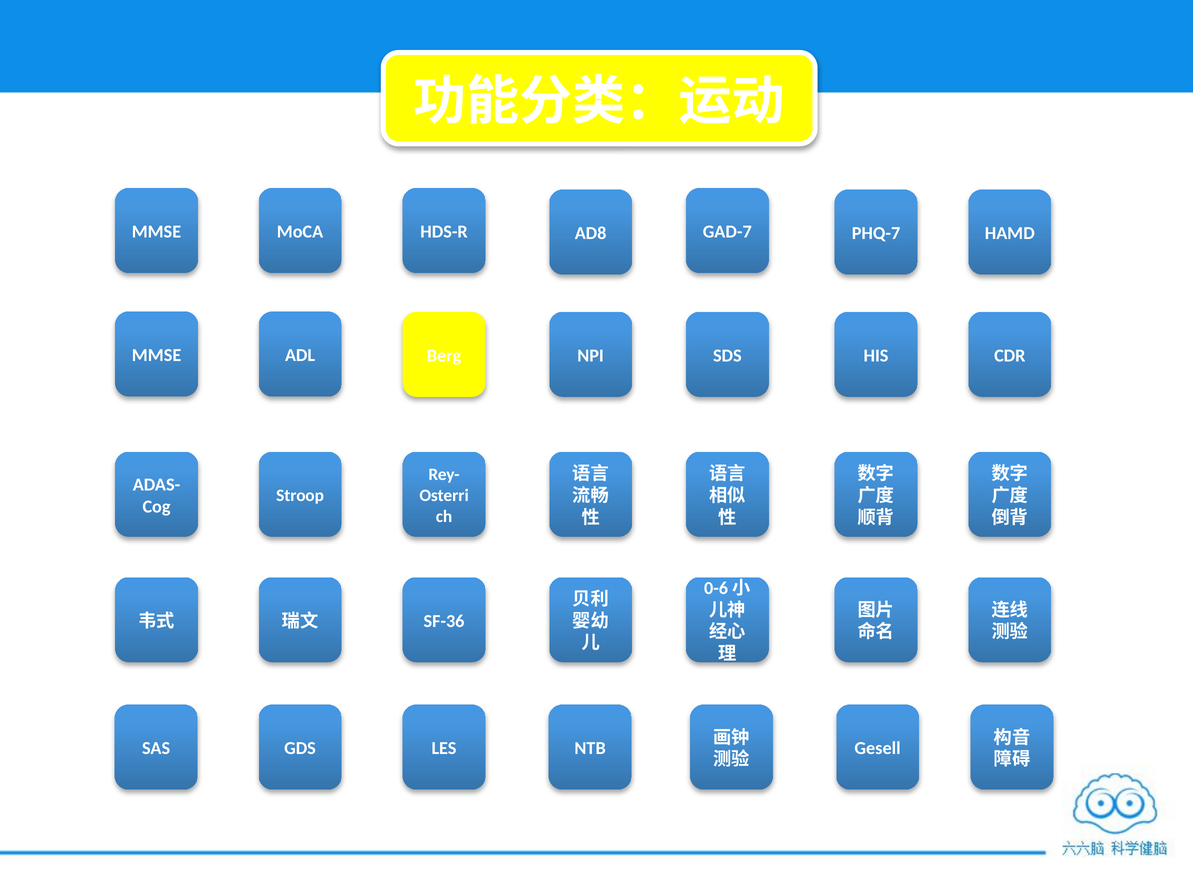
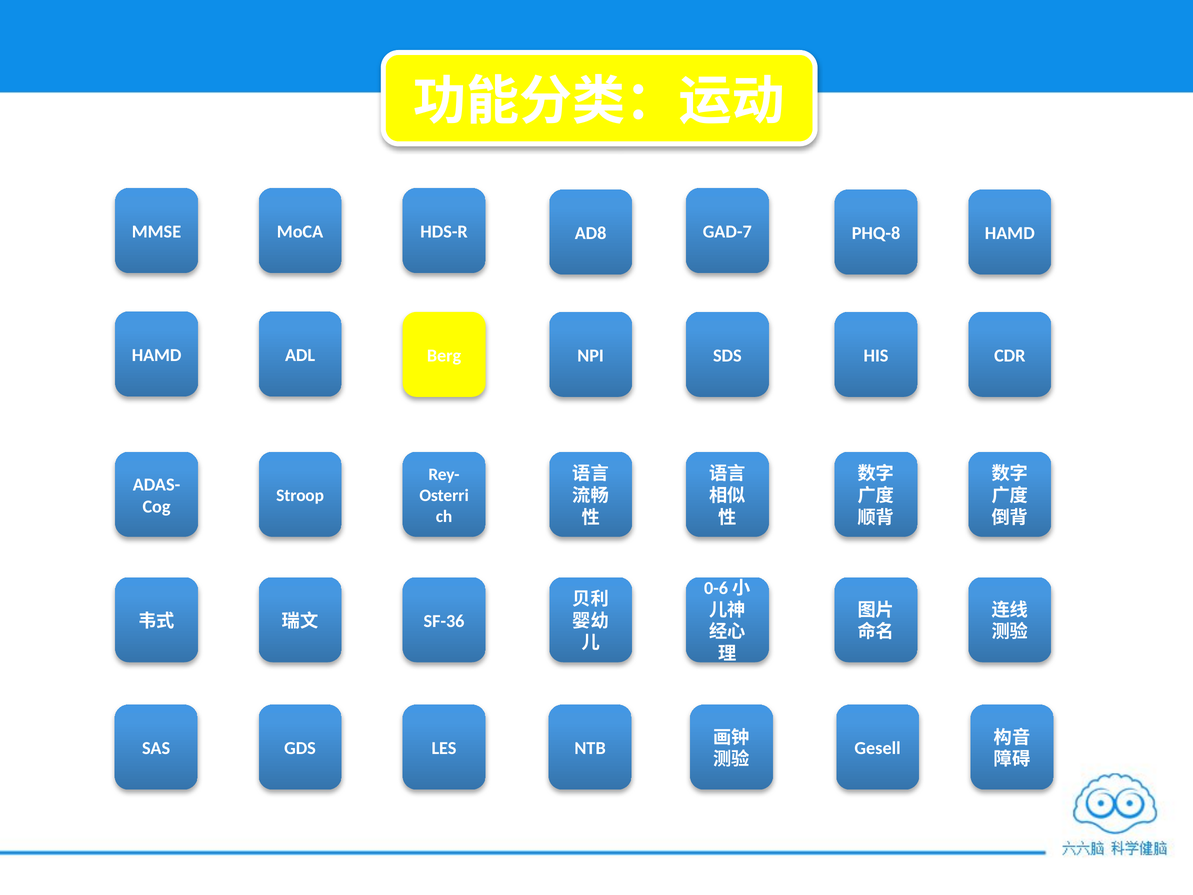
PHQ-7: PHQ-7 -> PHQ-8
MMSE at (157, 355): MMSE -> HAMD
